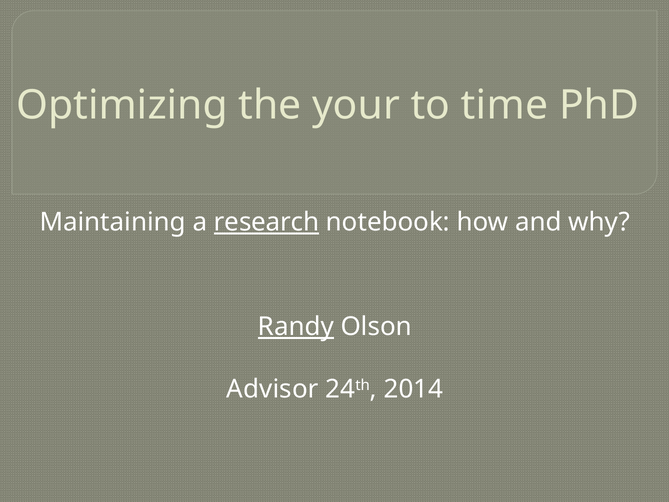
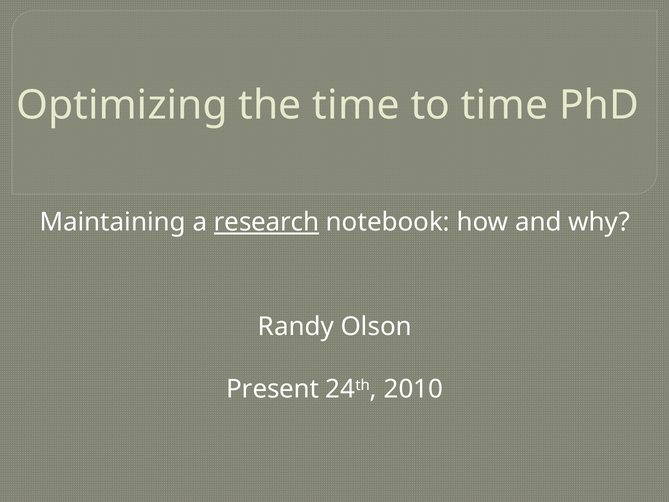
the your: your -> time
Randy underline: present -> none
Advisor: Advisor -> Present
2014: 2014 -> 2010
